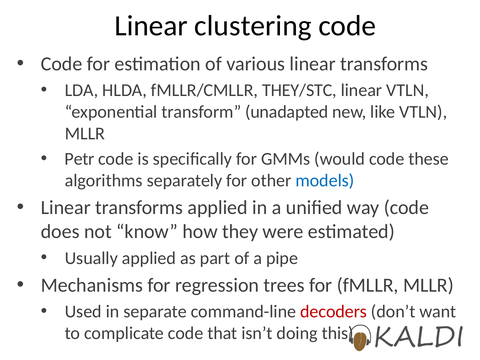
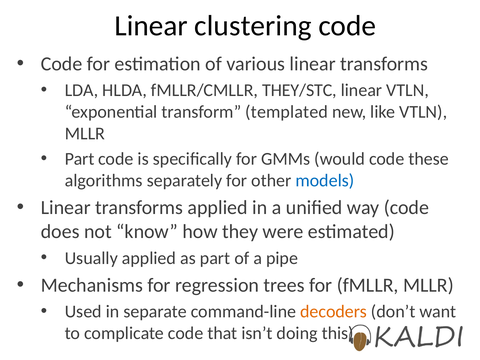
unadapted: unadapted -> templated
Petr at (80, 159): Petr -> Part
decoders colour: red -> orange
